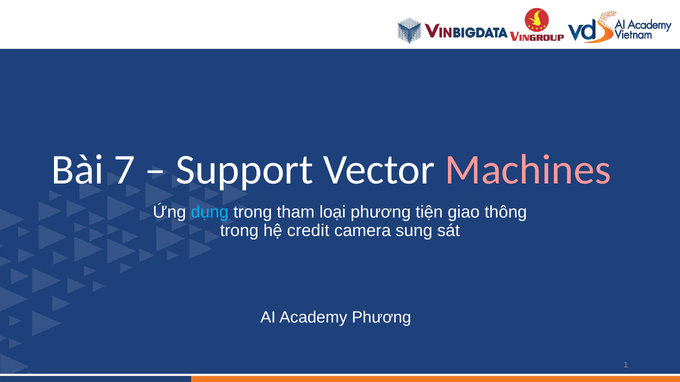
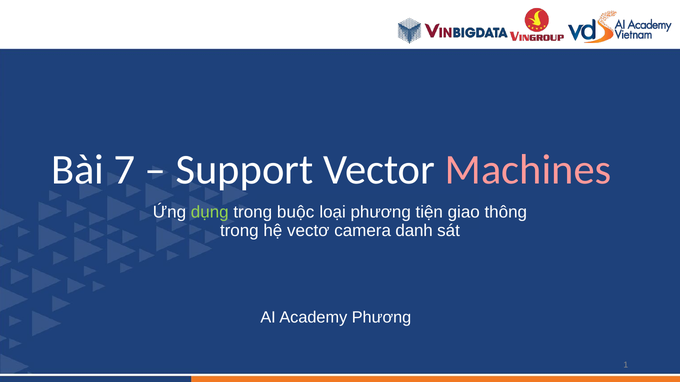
dụng colour: light blue -> light green
tham: tham -> buộc
credit: credit -> vectơ
sung: sung -> danh
